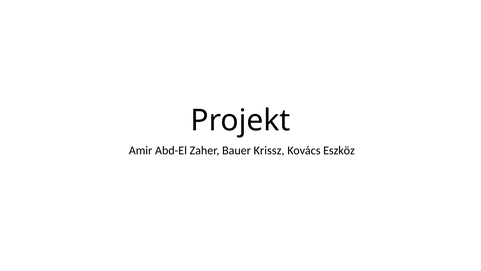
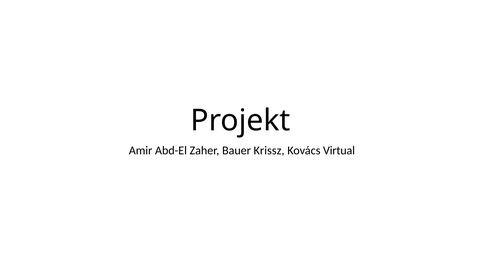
Eszköz: Eszköz -> Virtual
